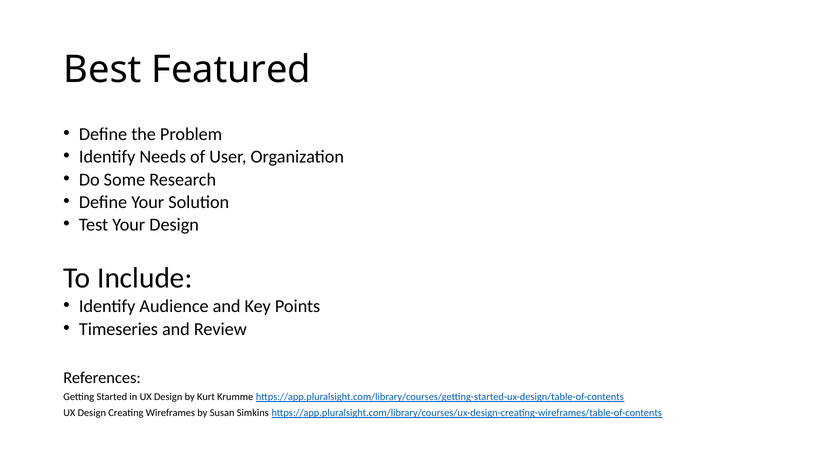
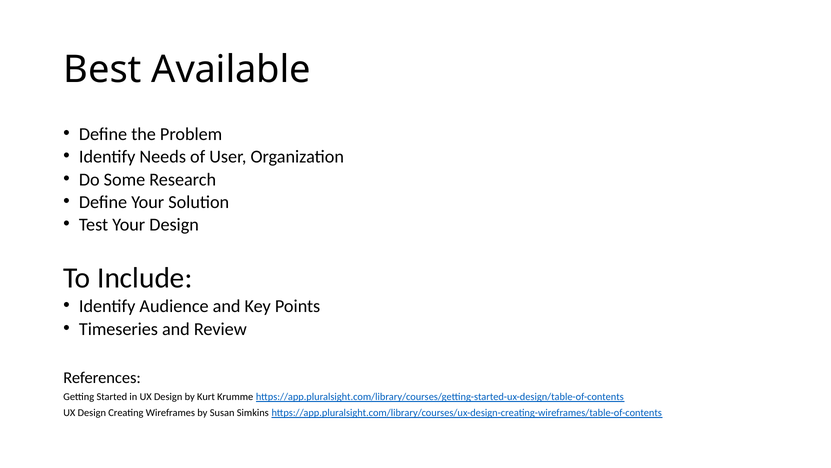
Featured: Featured -> Available
